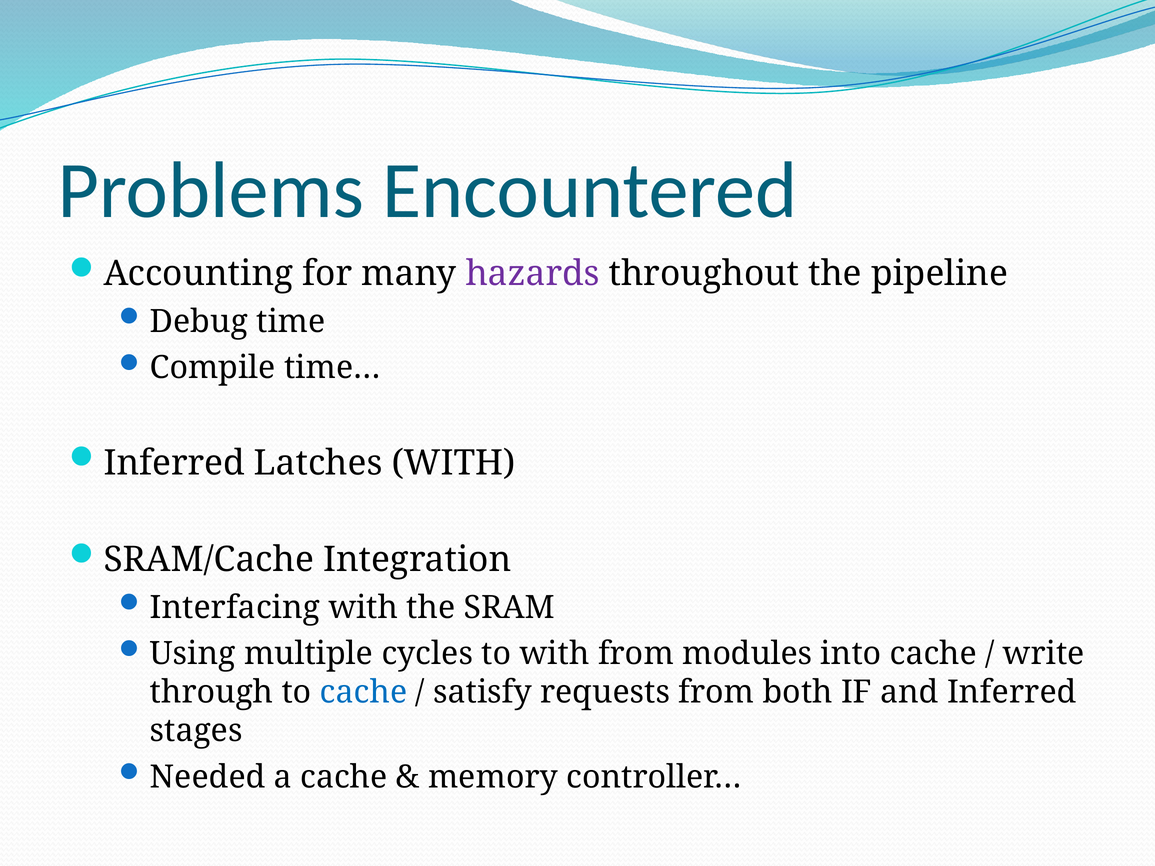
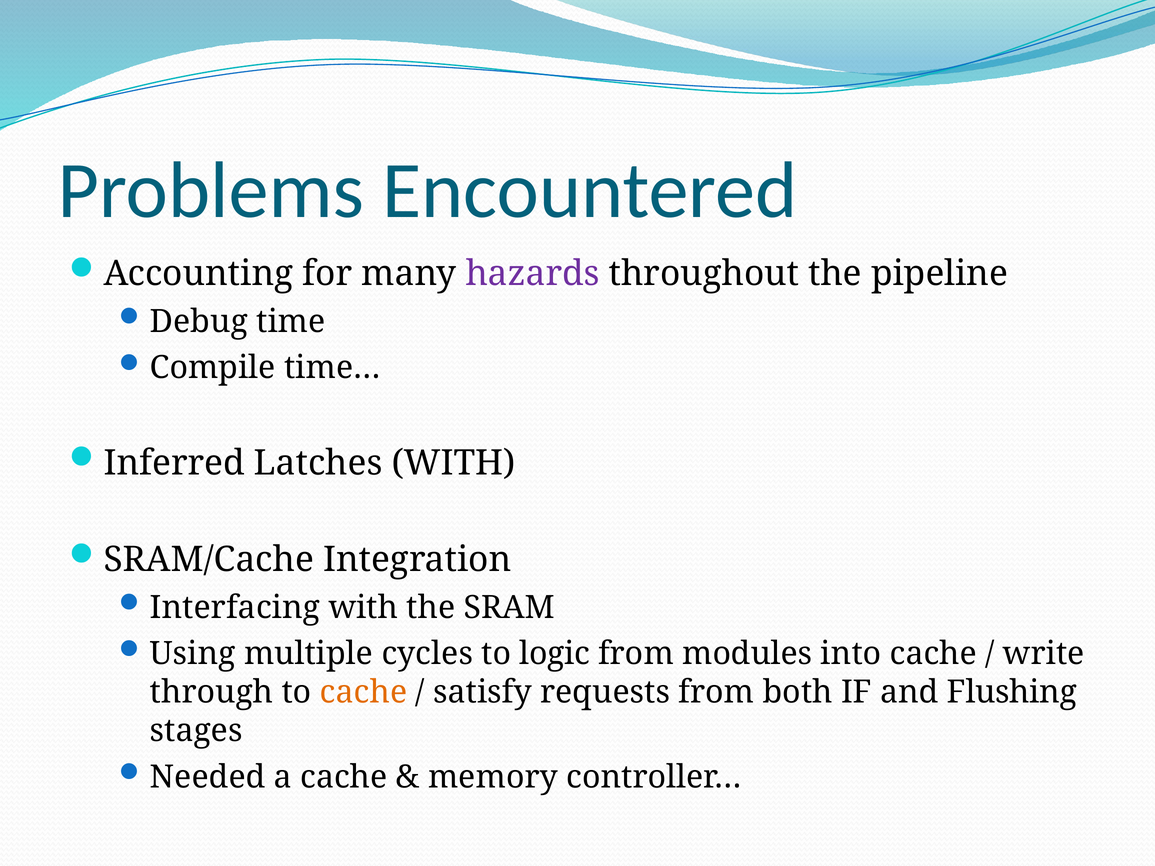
to with: with -> logic
cache at (364, 693) colour: blue -> orange
and Inferred: Inferred -> Flushing
